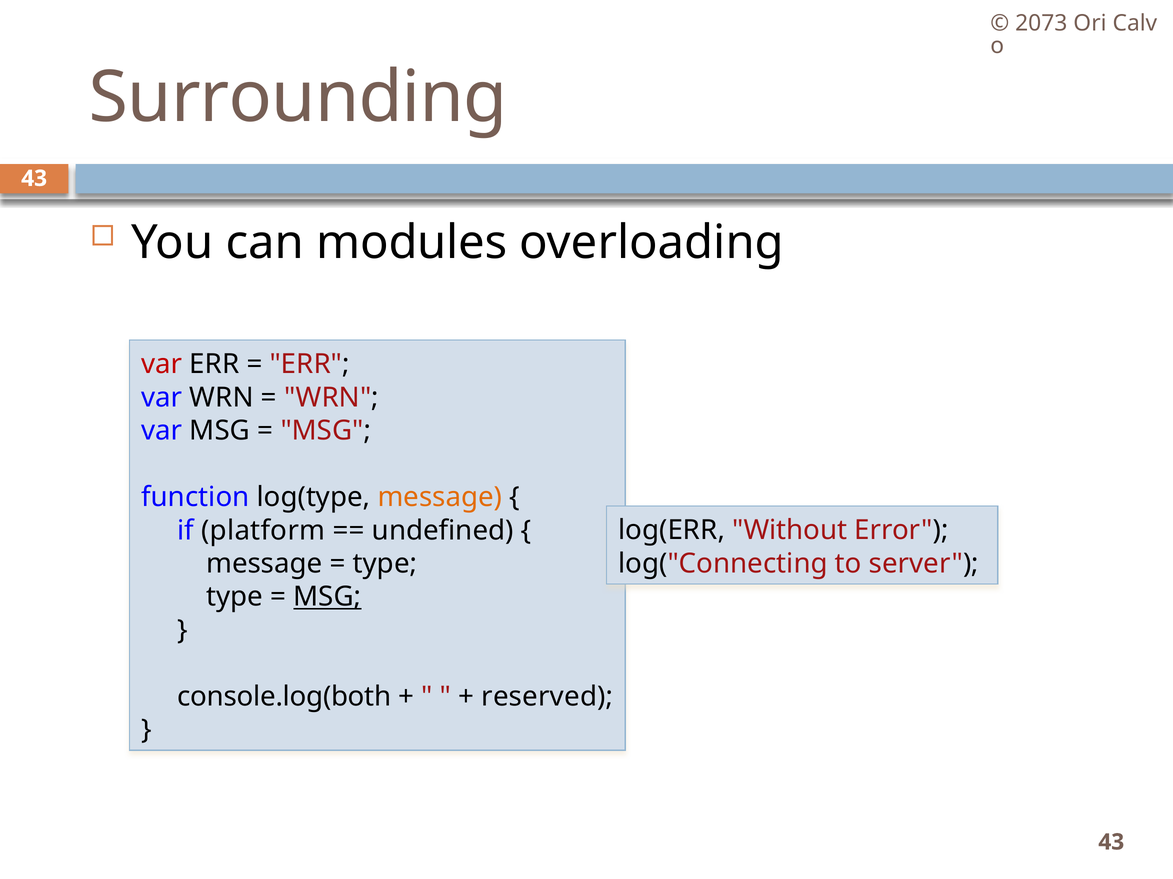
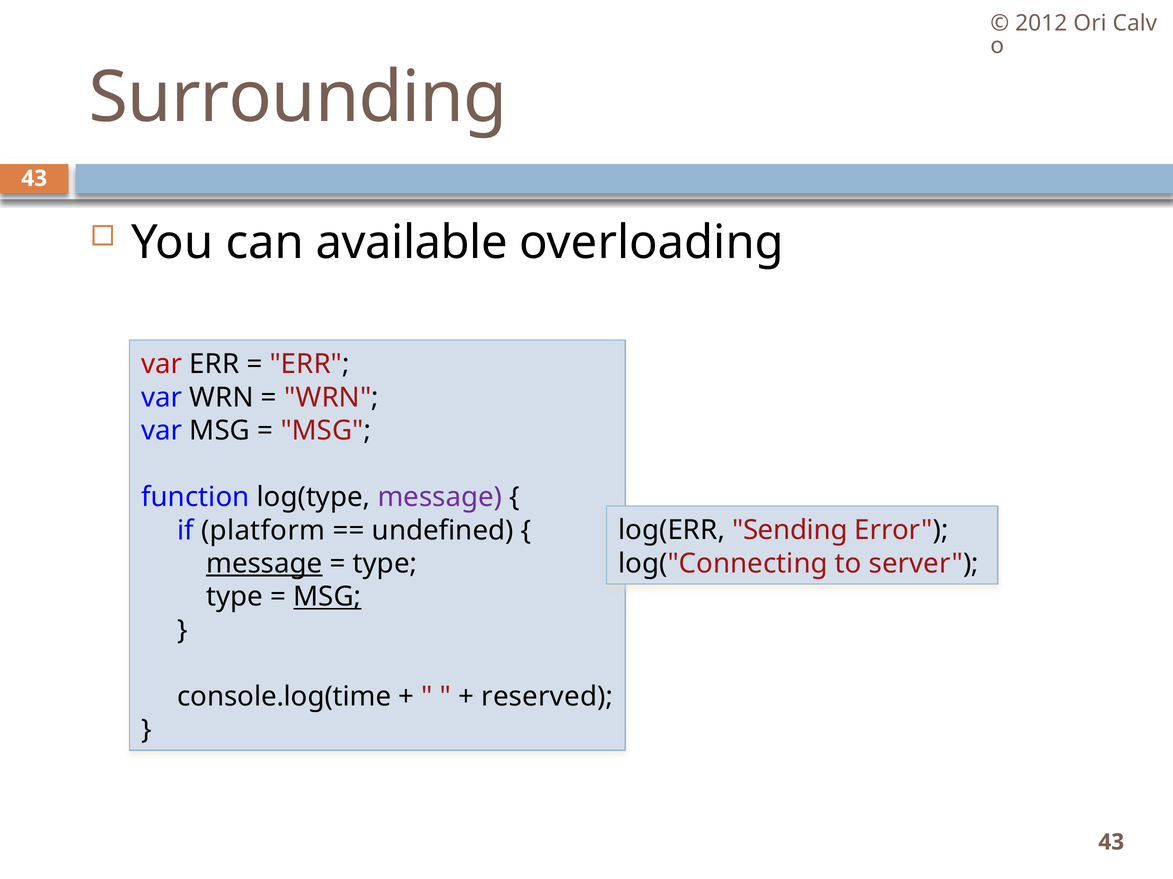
2073: 2073 -> 2012
modules: modules -> available
message at (440, 498) colour: orange -> purple
Without: Without -> Sending
message at (264, 564) underline: none -> present
console.log(both: console.log(both -> console.log(time
